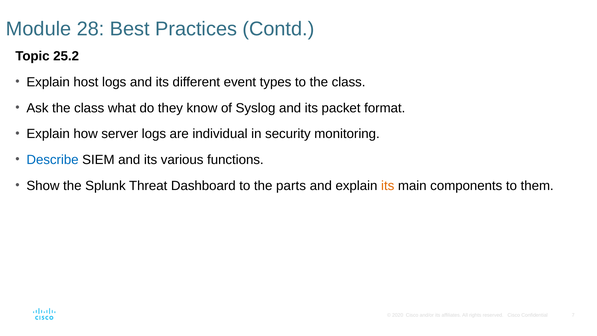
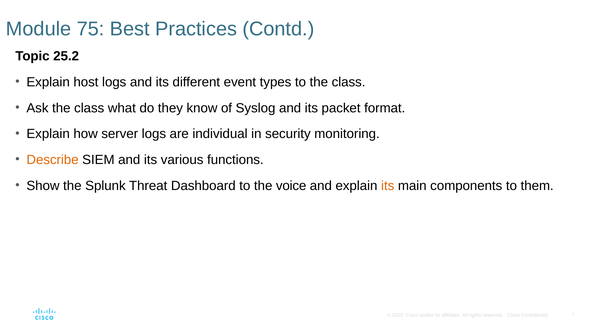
28: 28 -> 75
Describe colour: blue -> orange
parts: parts -> voice
